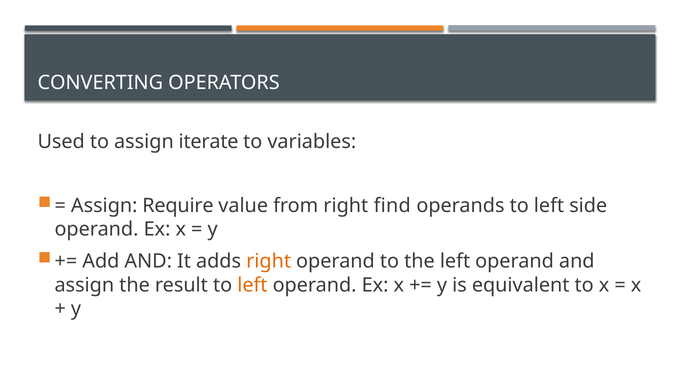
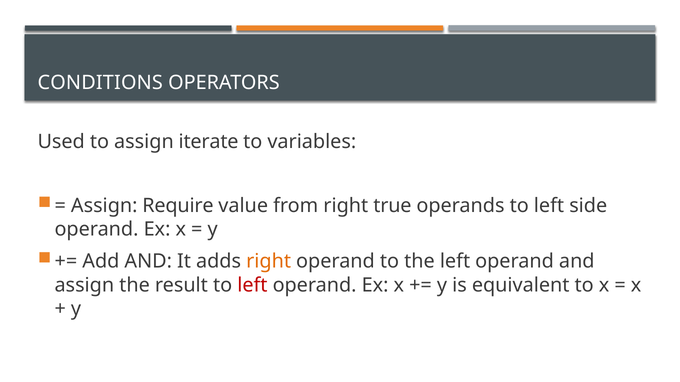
CONVERTING: CONVERTING -> CONDITIONS
find: find -> true
left at (252, 285) colour: orange -> red
